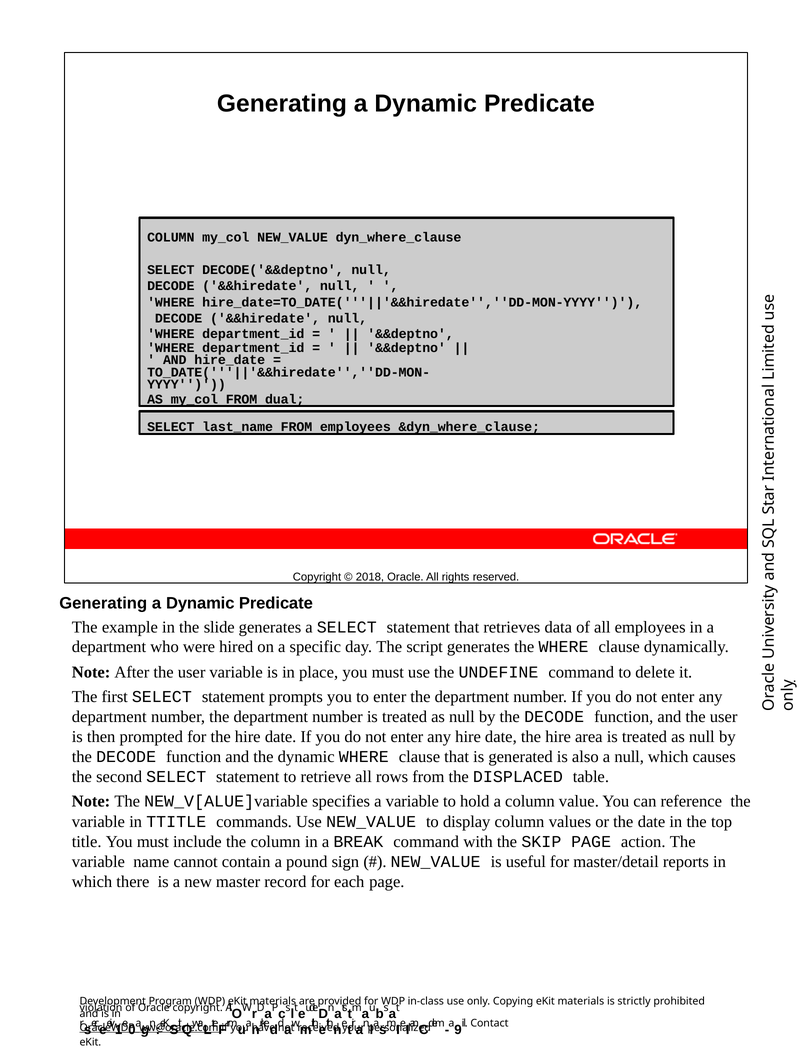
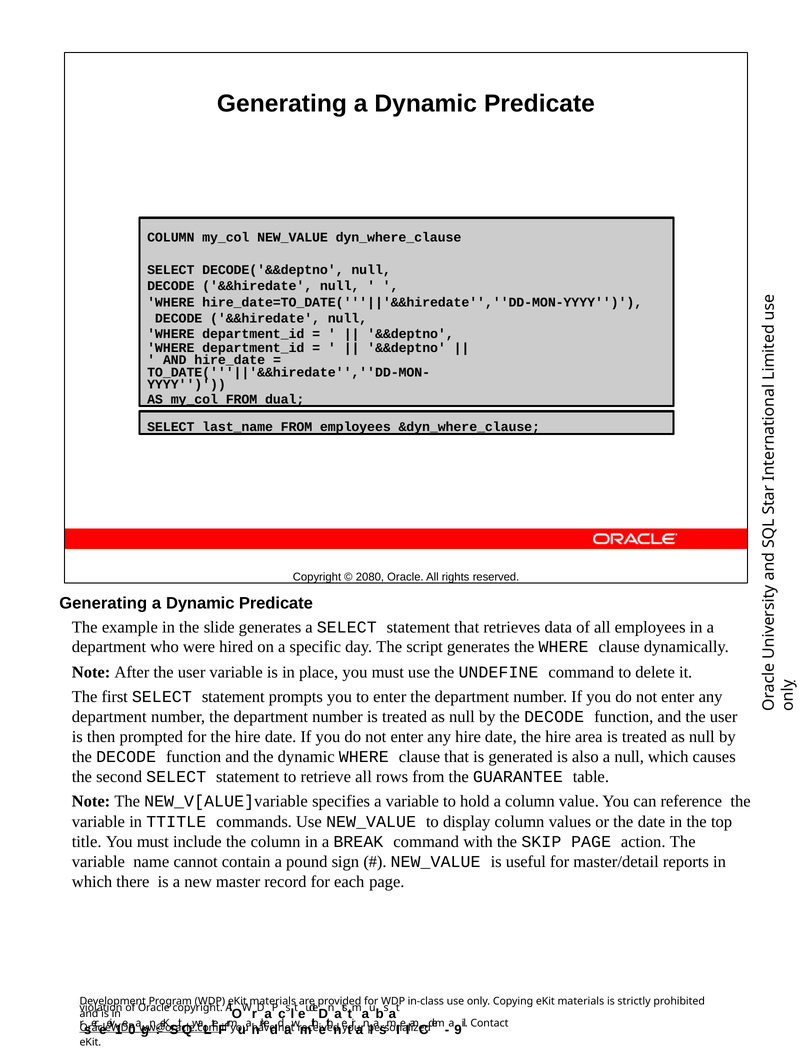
2018: 2018 -> 2080
DISPLACED: DISPLACED -> GUARANTEE
